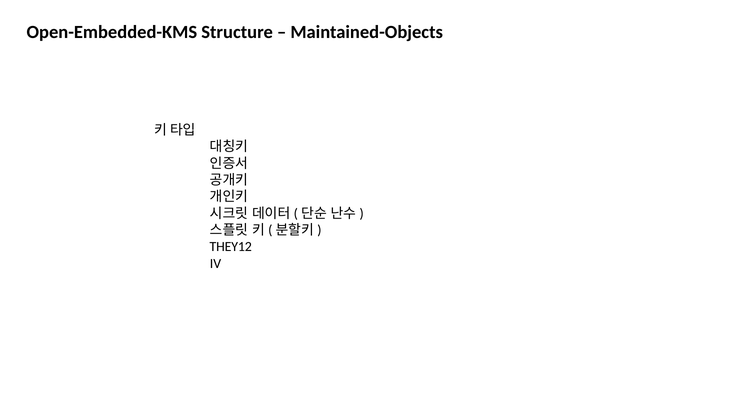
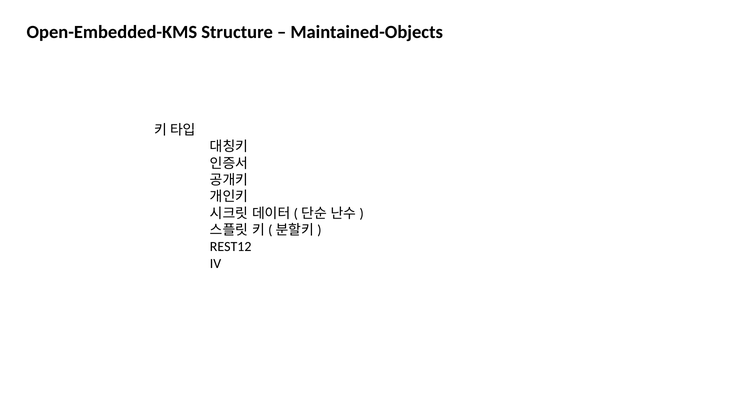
THEY12: THEY12 -> REST12
